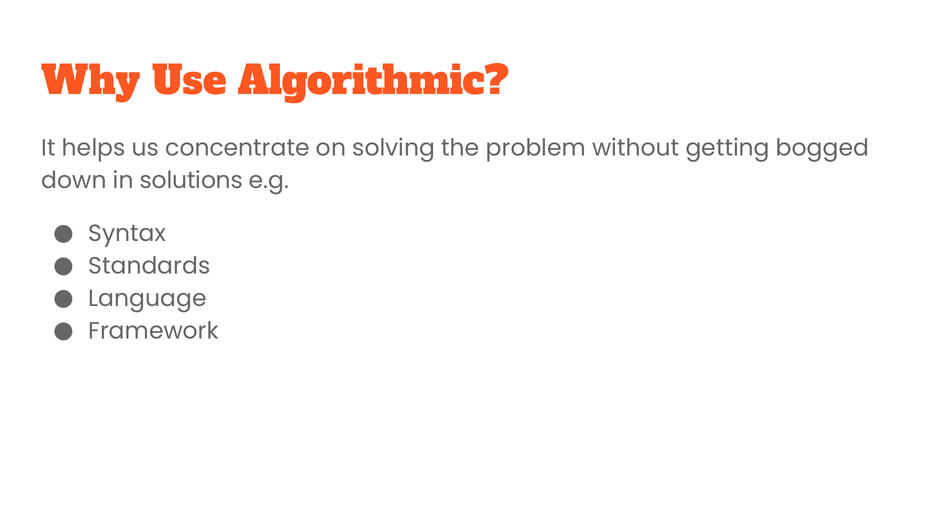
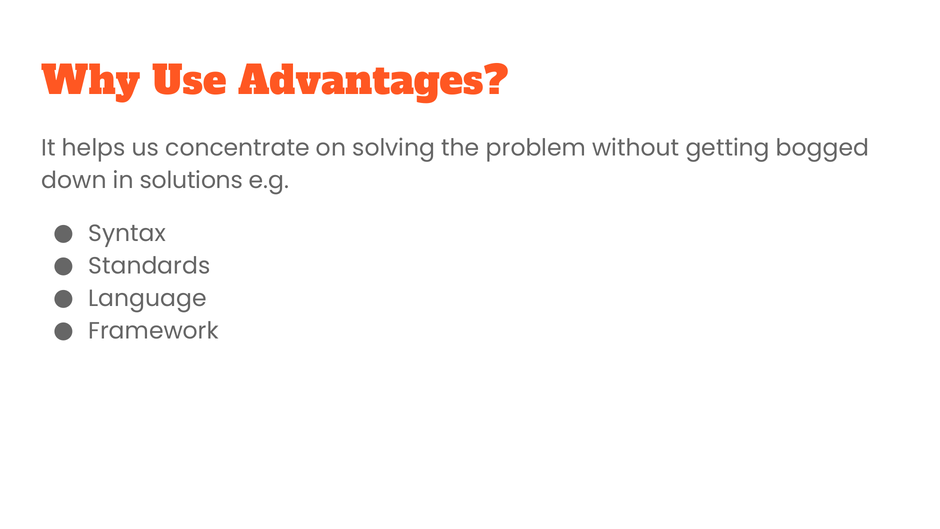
Algorithmic: Algorithmic -> Advantages
